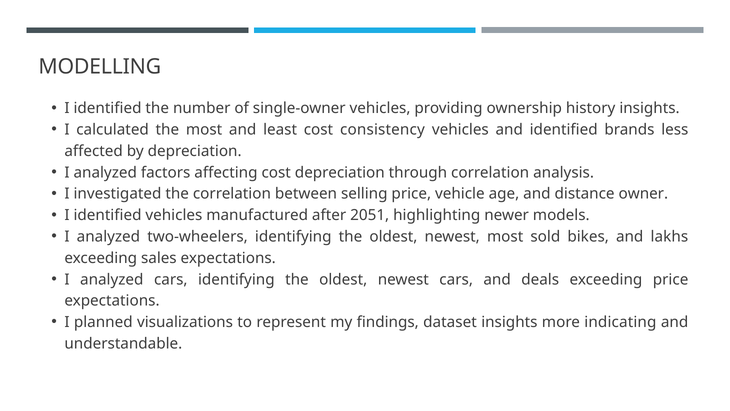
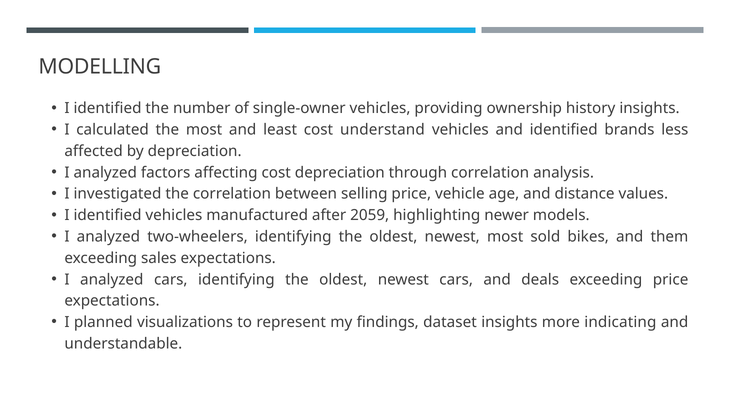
consistency: consistency -> understand
owner: owner -> values
2051: 2051 -> 2059
lakhs: lakhs -> them
